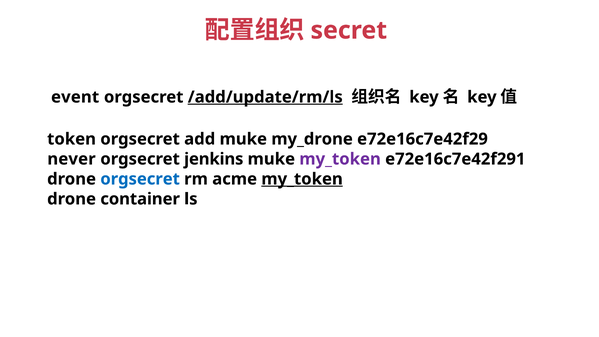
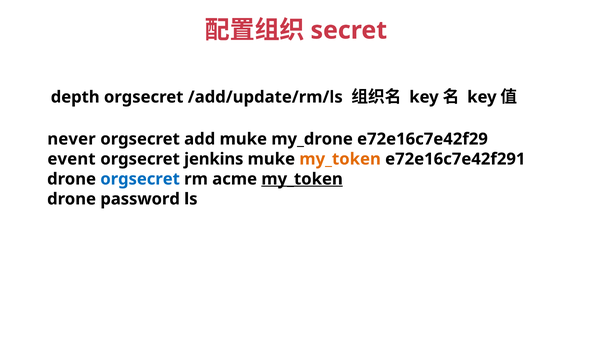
event: event -> depth
/add/update/rm/ls underline: present -> none
token: token -> never
never: never -> event
my_token at (340, 159) colour: purple -> orange
container: container -> password
